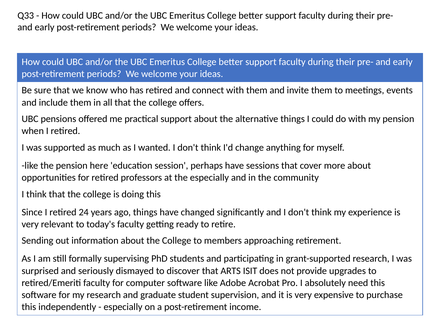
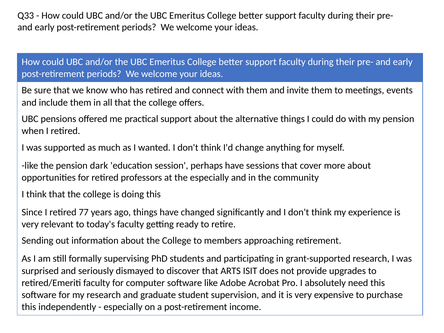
here: here -> dark
24: 24 -> 77
